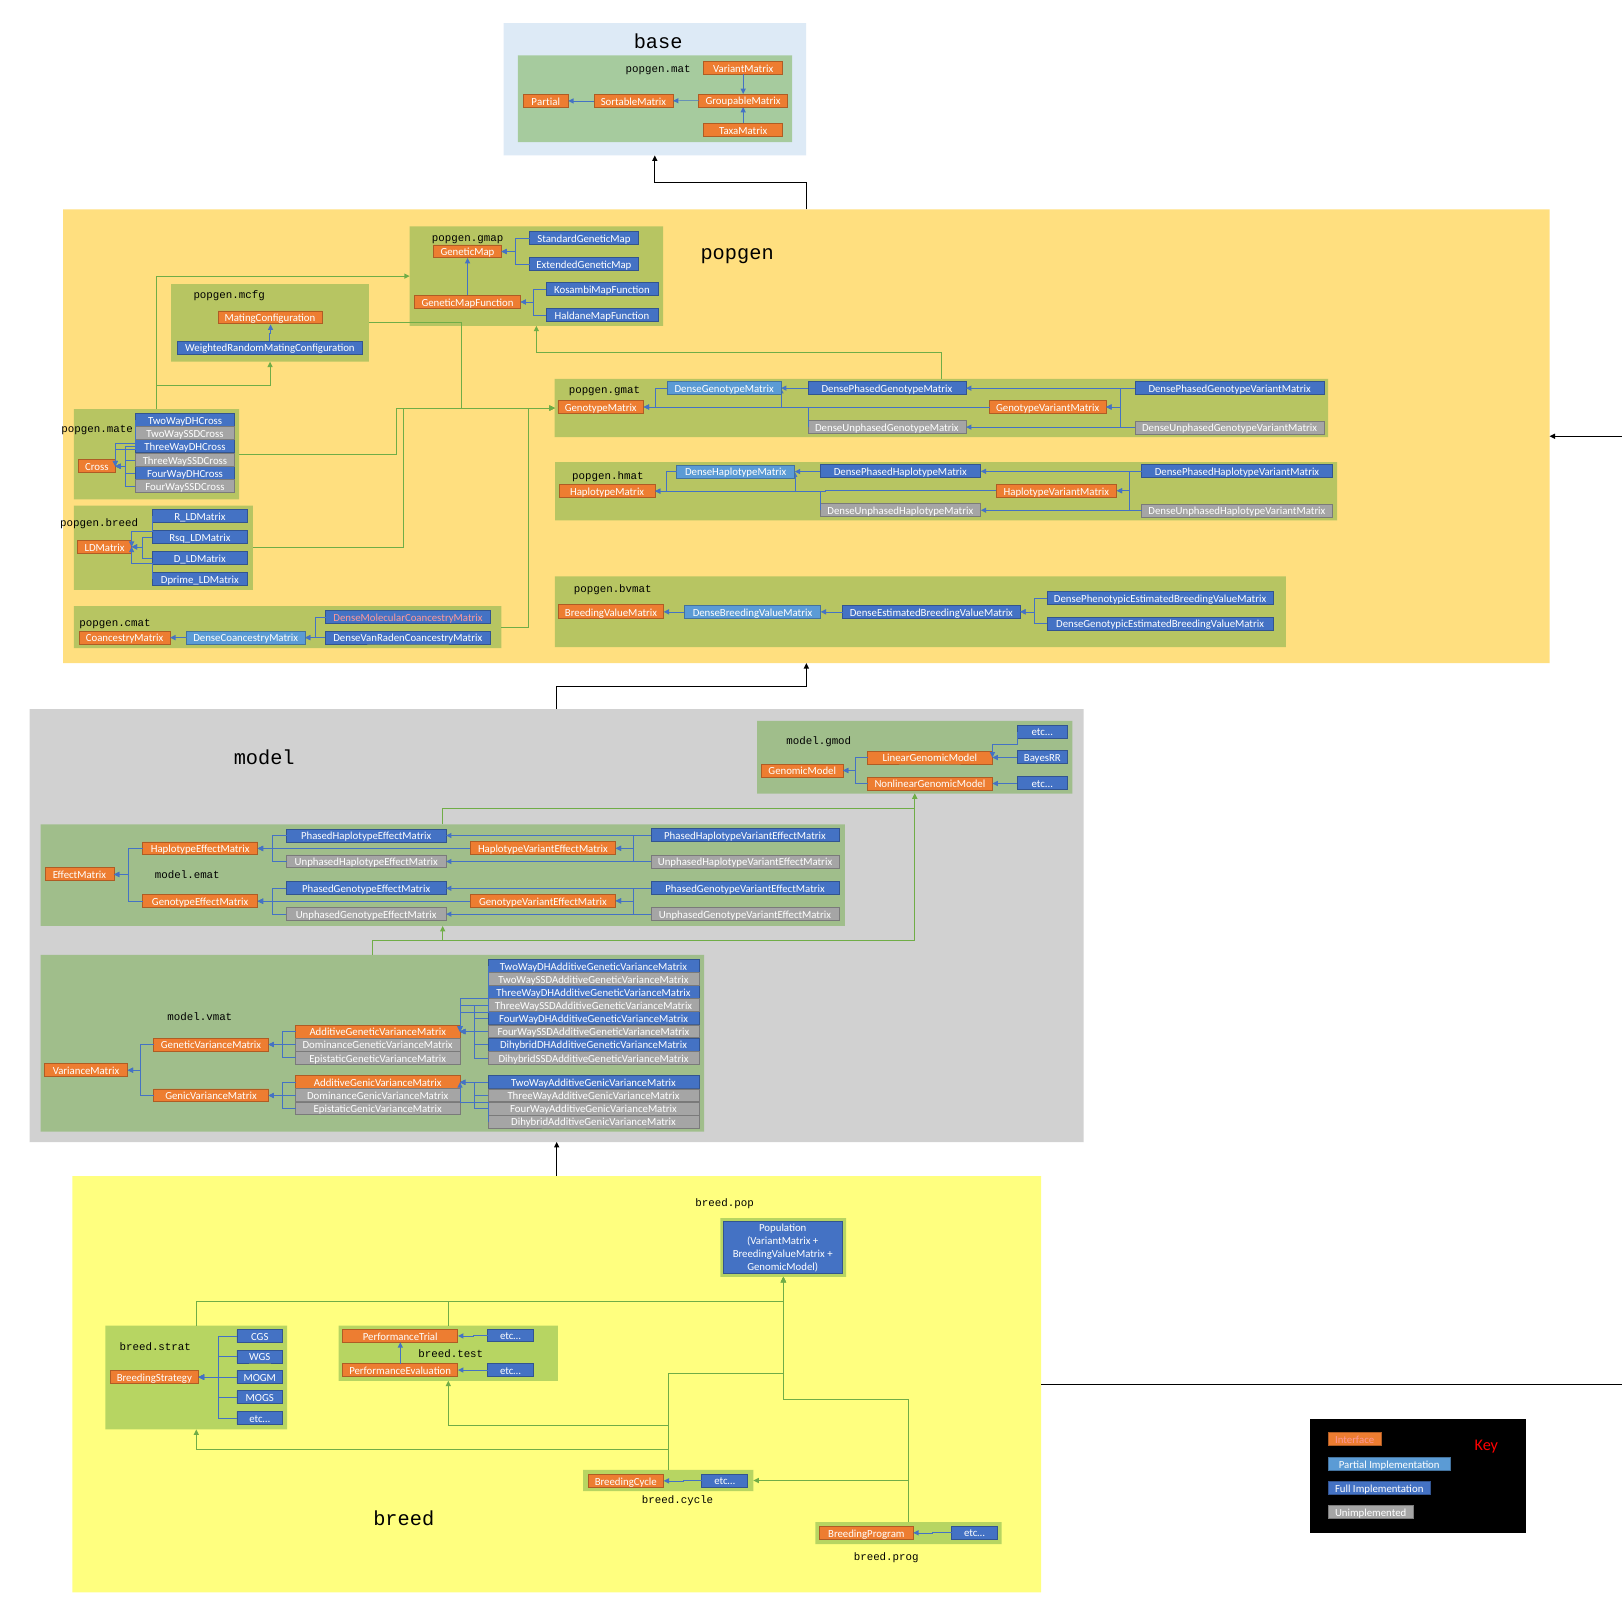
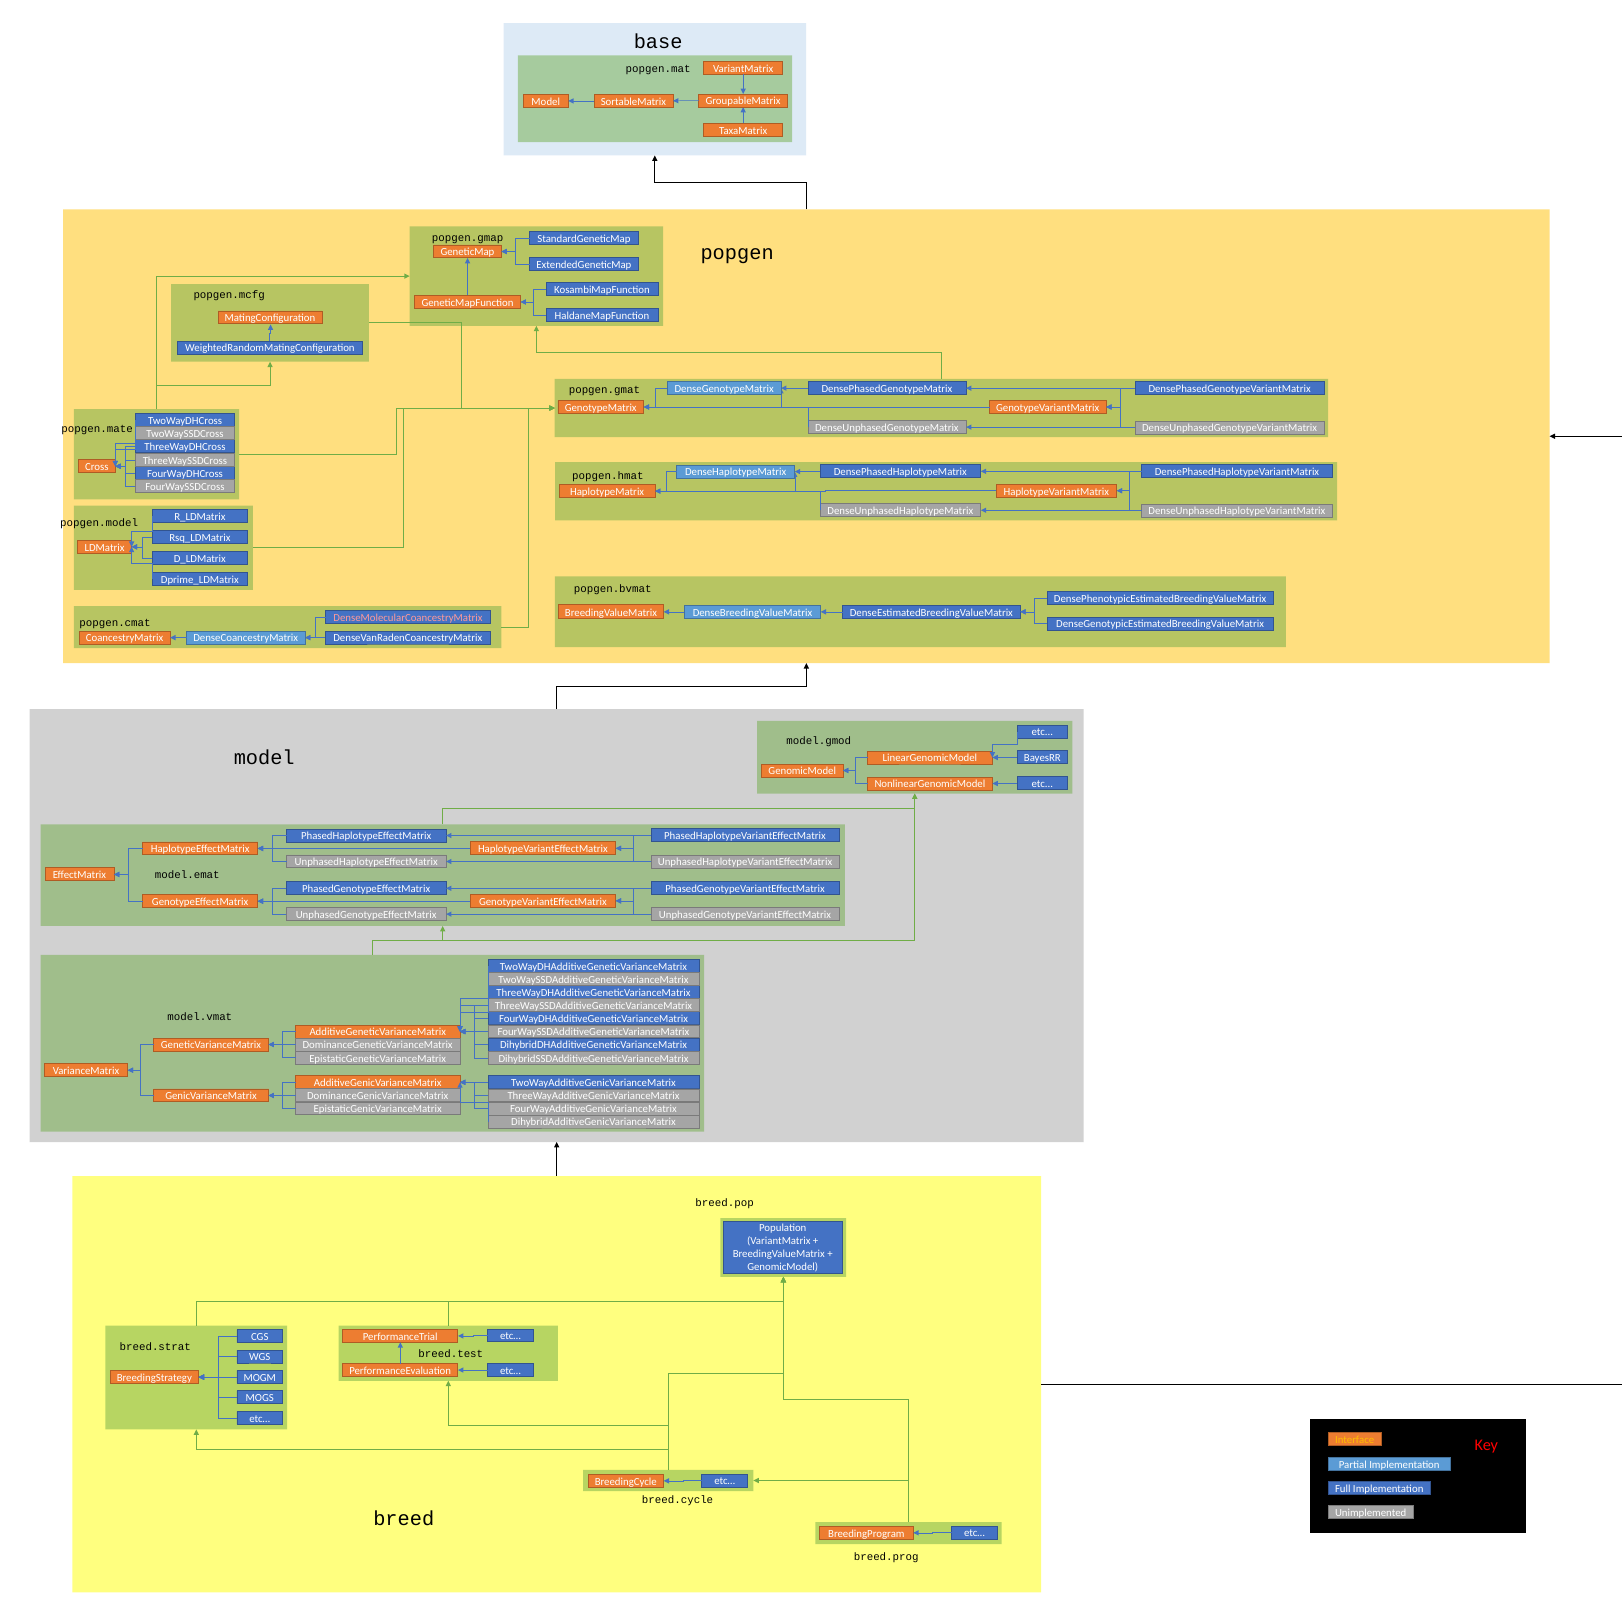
Partial at (546, 102): Partial -> Model
popgen.breed: popgen.breed -> popgen.model
Interface colour: pink -> yellow
